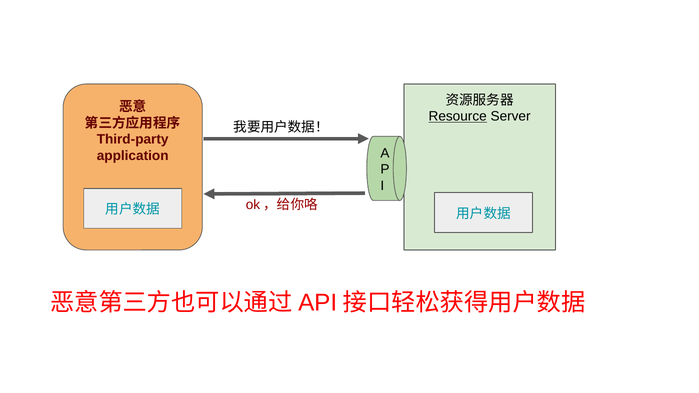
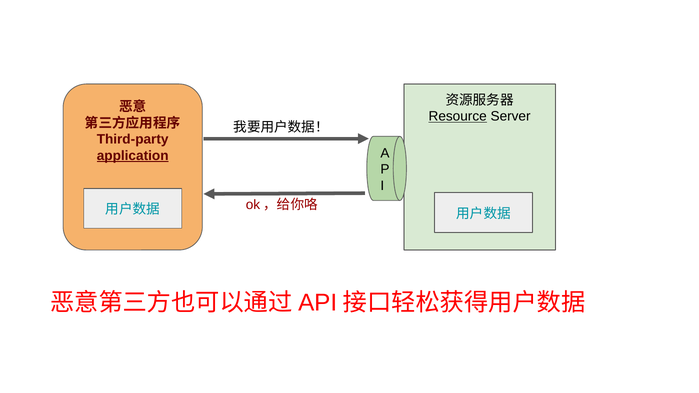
application underline: none -> present
